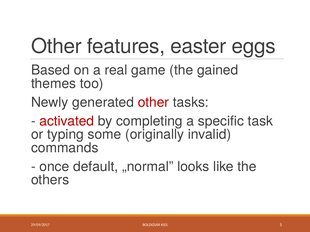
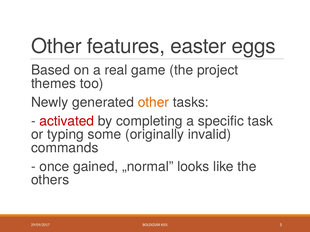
gained: gained -> project
other at (153, 103) colour: red -> orange
default: default -> gained
